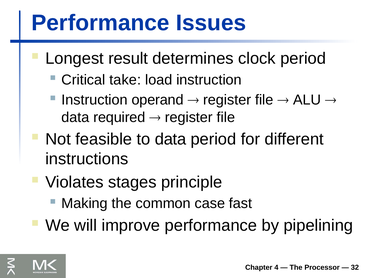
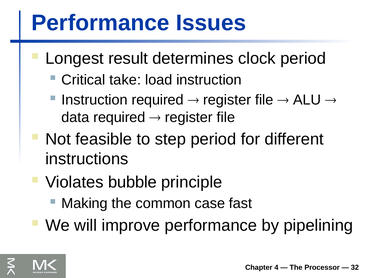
Instruction operand: operand -> required
to data: data -> step
stages: stages -> bubble
